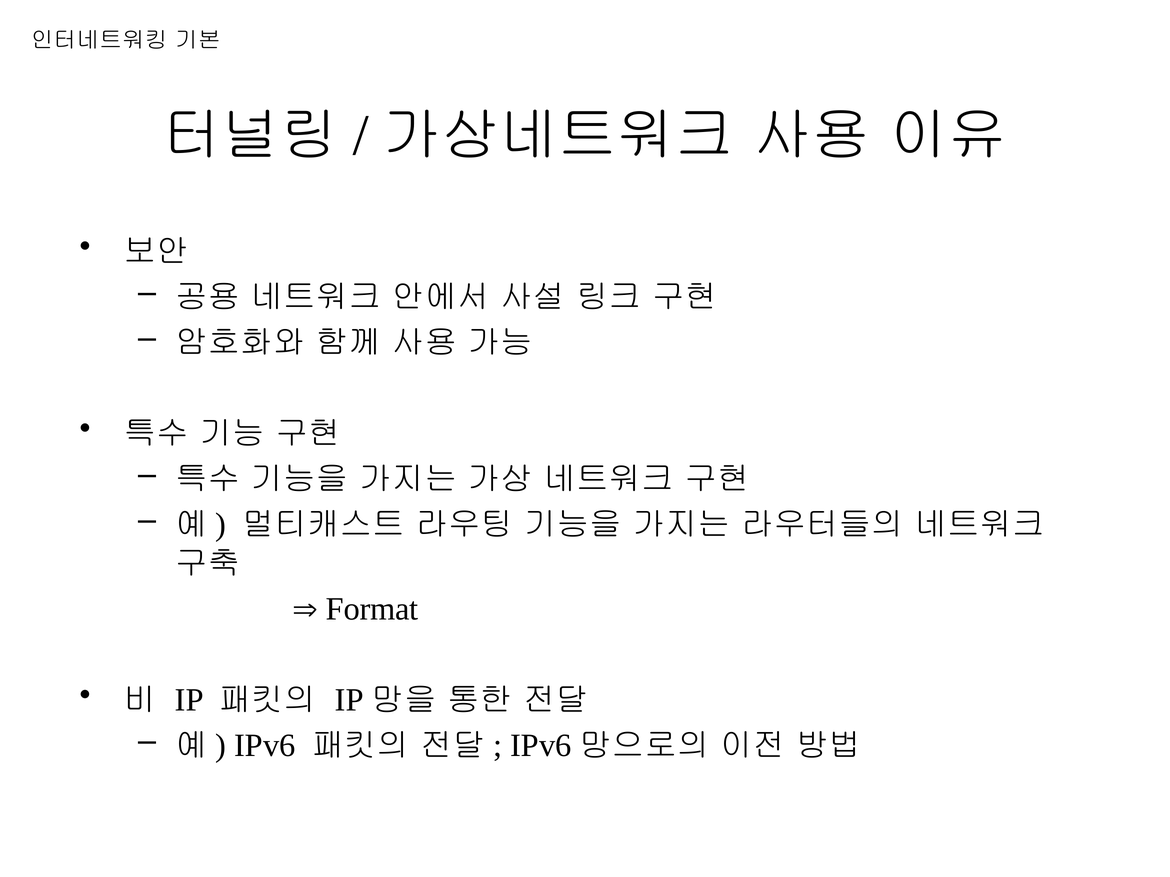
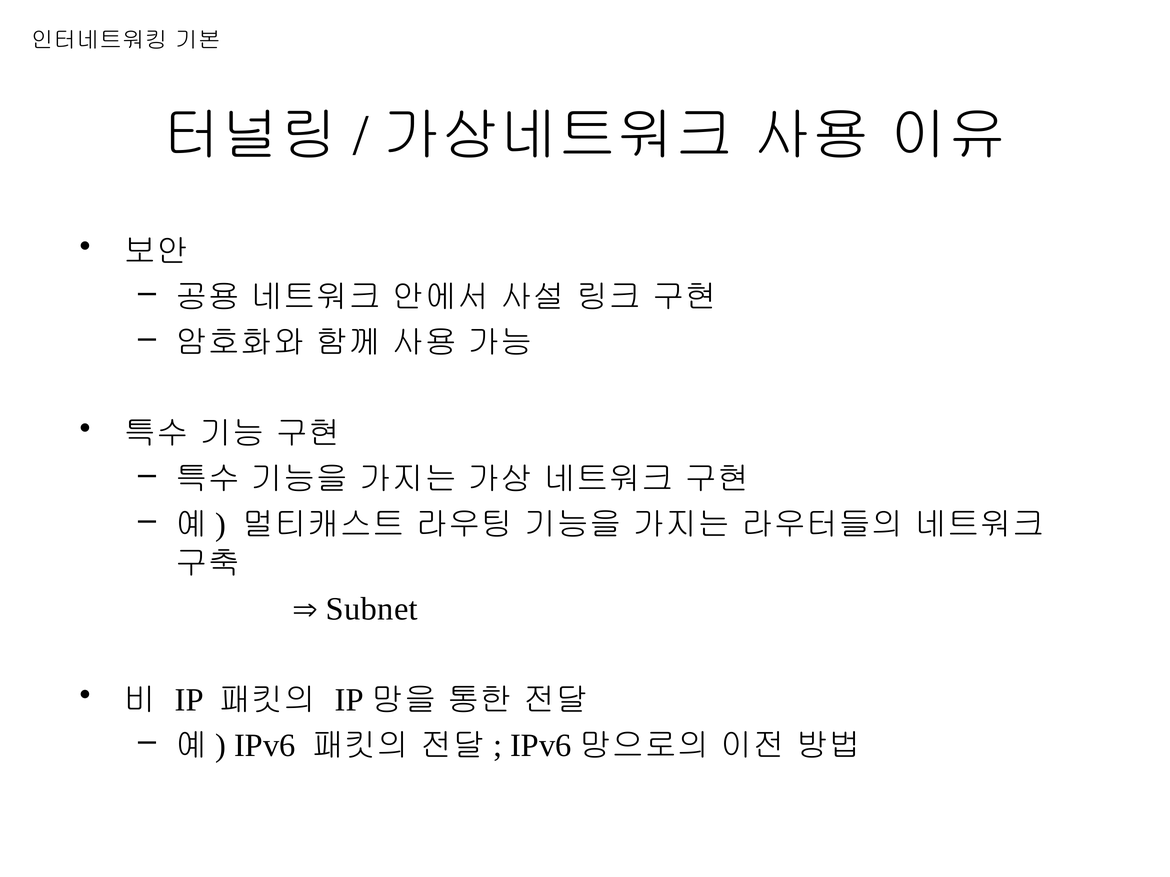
Format: Format -> Subnet
